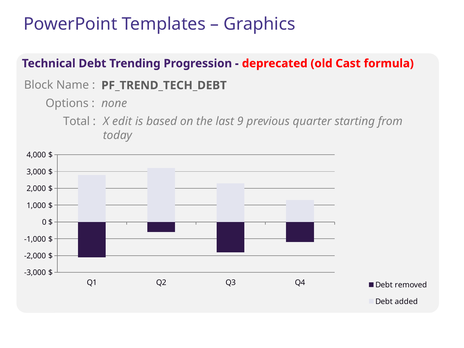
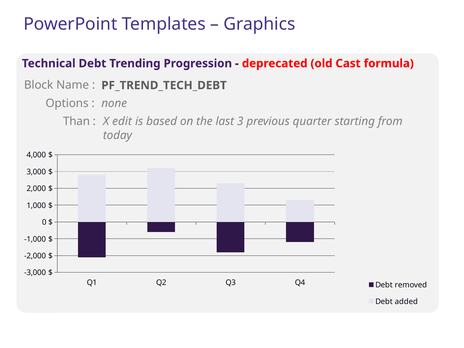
Total: Total -> Than
9: 9 -> 3
